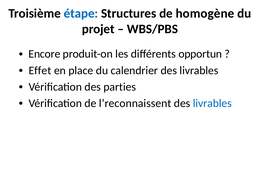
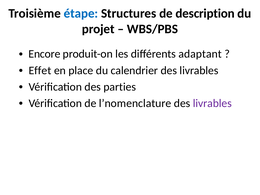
homogène: homogène -> description
opportun: opportun -> adaptant
l’reconnaissent: l’reconnaissent -> l’nomenclature
livrables at (212, 103) colour: blue -> purple
